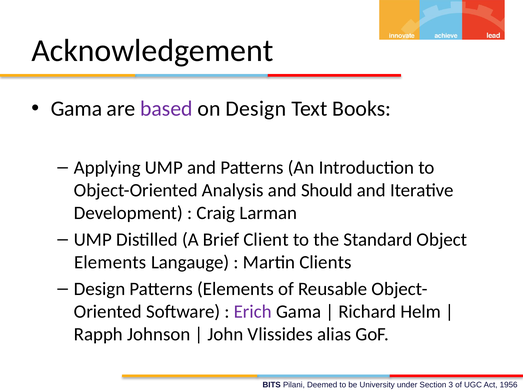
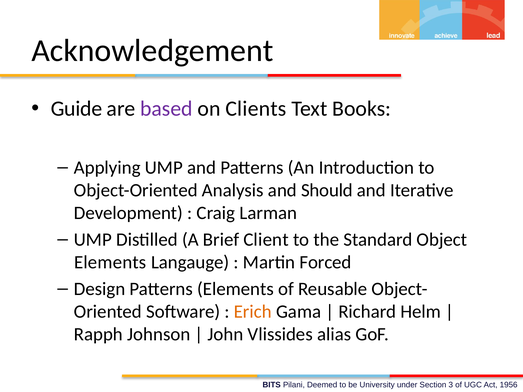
Gama at (76, 109): Gama -> Guide
on Design: Design -> Clients
Clients: Clients -> Forced
Erich colour: purple -> orange
